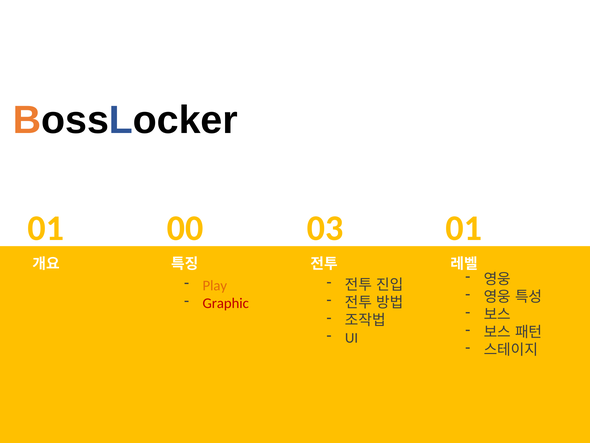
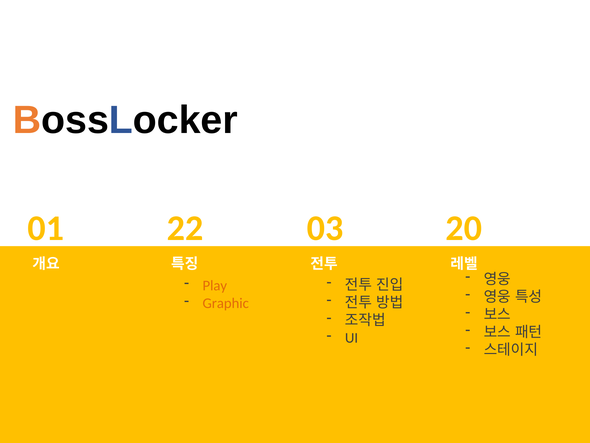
00: 00 -> 22
03 01: 01 -> 20
Graphic colour: red -> orange
